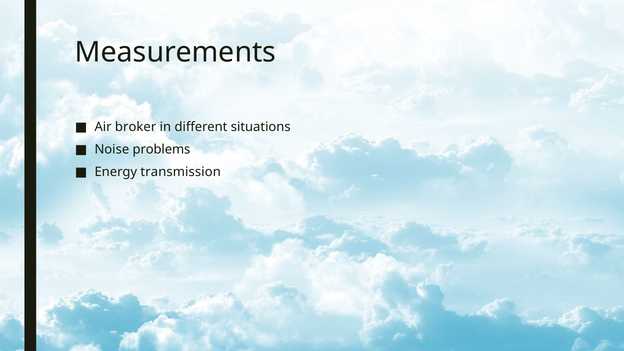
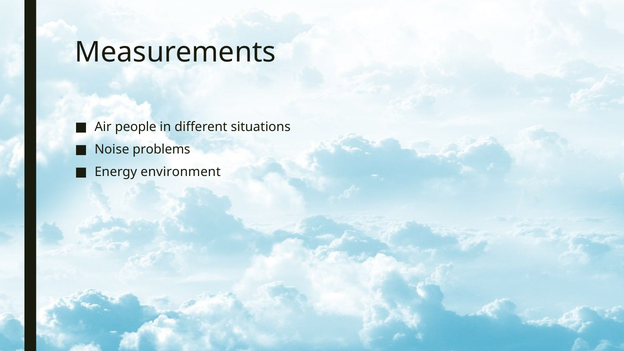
broker: broker -> people
transmission: transmission -> environment
